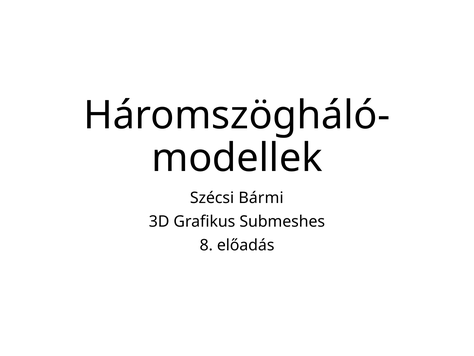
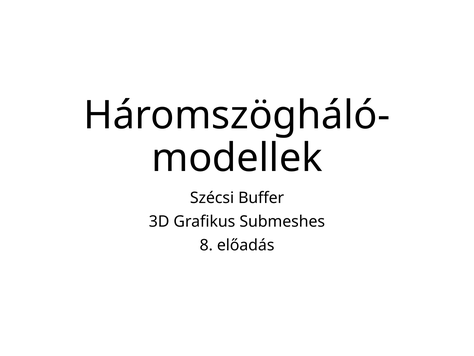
Bármi: Bármi -> Buffer
